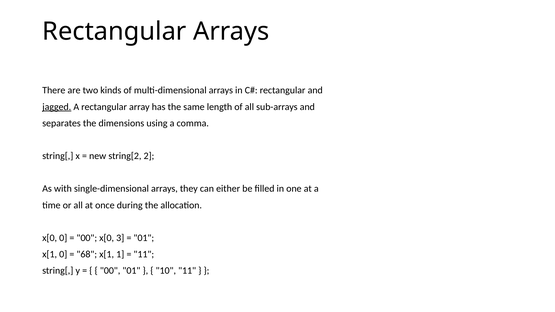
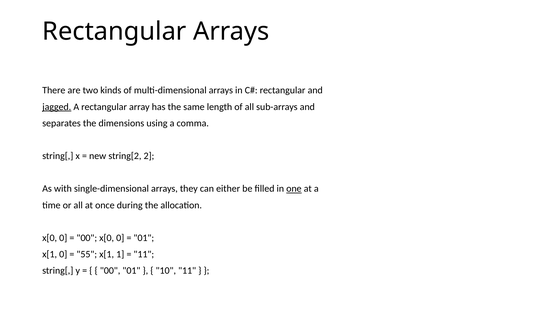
one underline: none -> present
00 x[0 3: 3 -> 0
68: 68 -> 55
